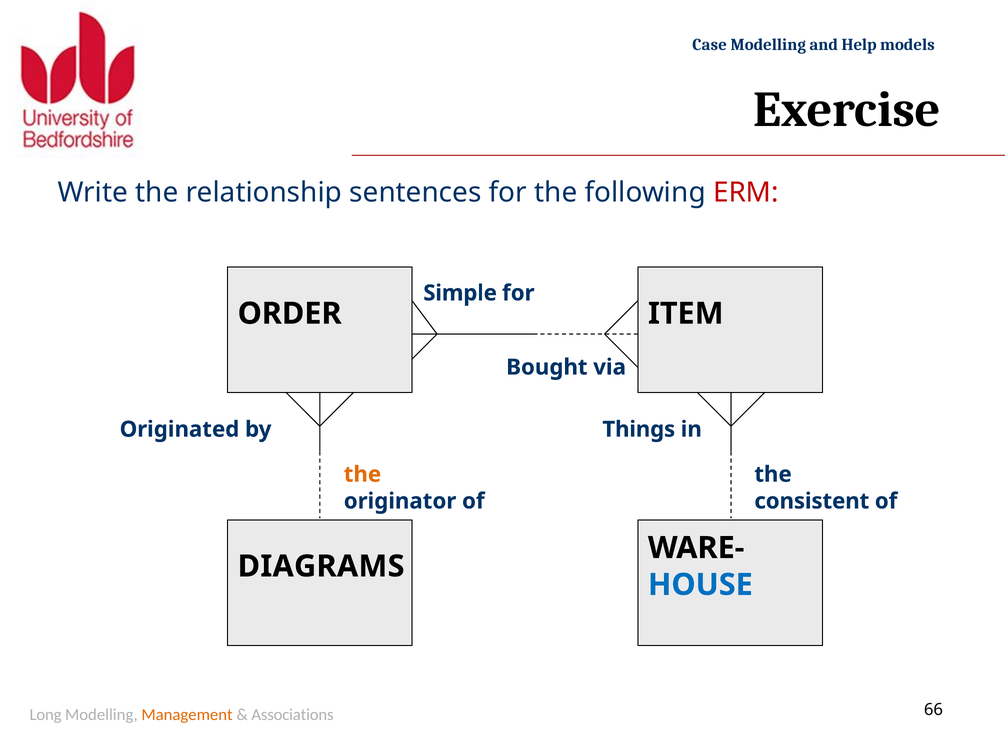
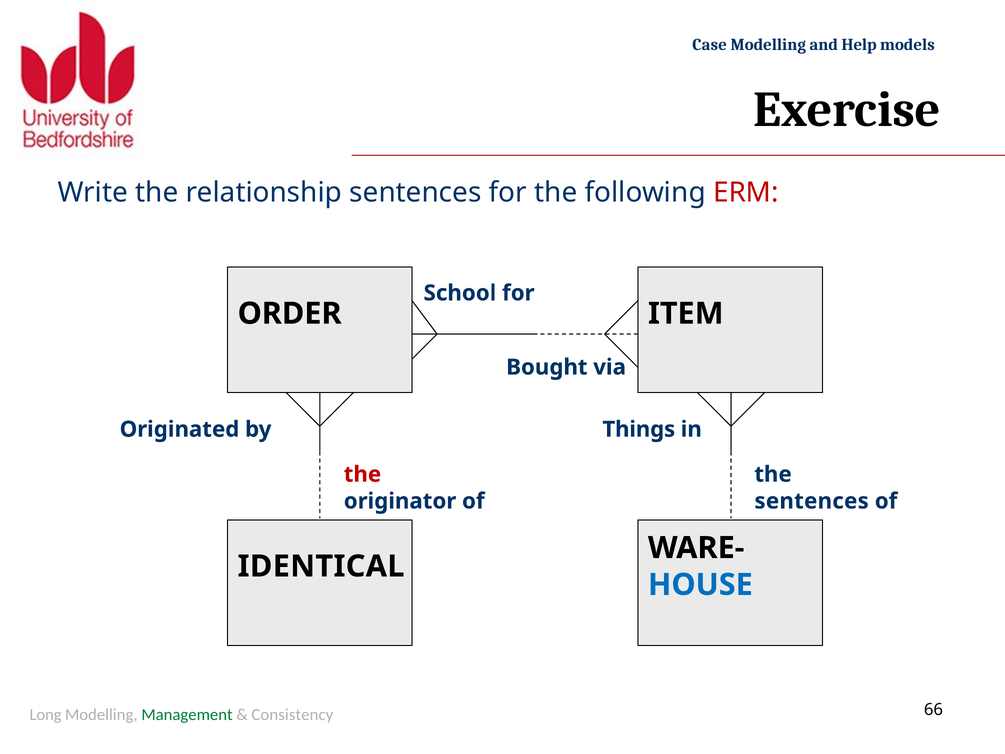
Simple: Simple -> School
the at (362, 474) colour: orange -> red
consistent at (812, 501): consistent -> sentences
DIAGRAMS: DIAGRAMS -> IDENTICAL
Management colour: orange -> green
Associations: Associations -> Consistency
